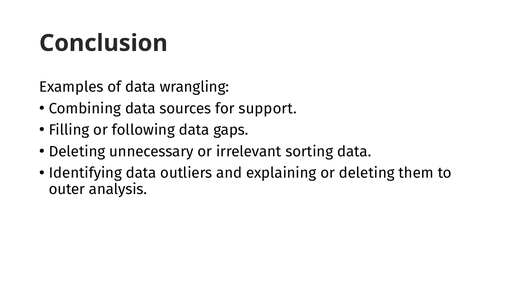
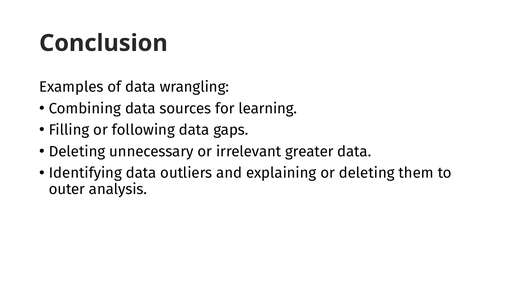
support: support -> learning
sorting: sorting -> greater
